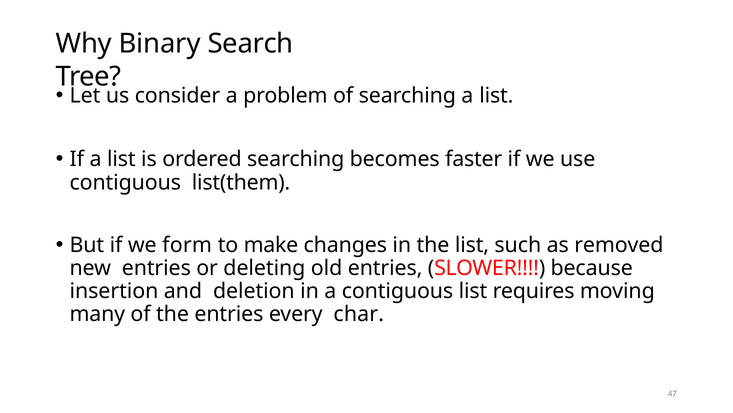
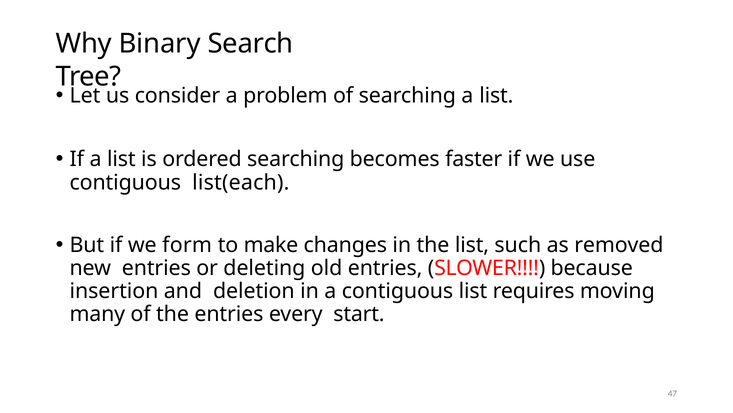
list(them: list(them -> list(each
char: char -> start
